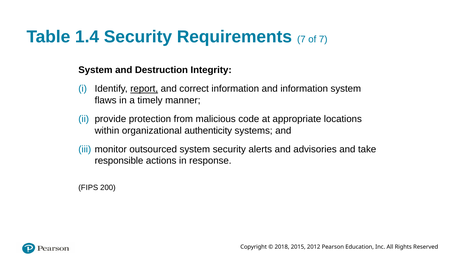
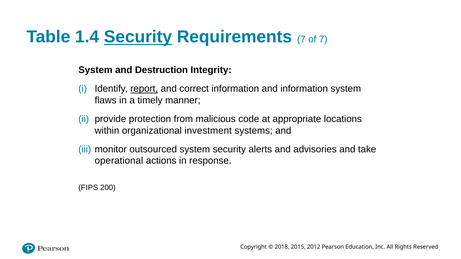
Security at (138, 37) underline: none -> present
authenticity: authenticity -> investment
responsible: responsible -> operational
